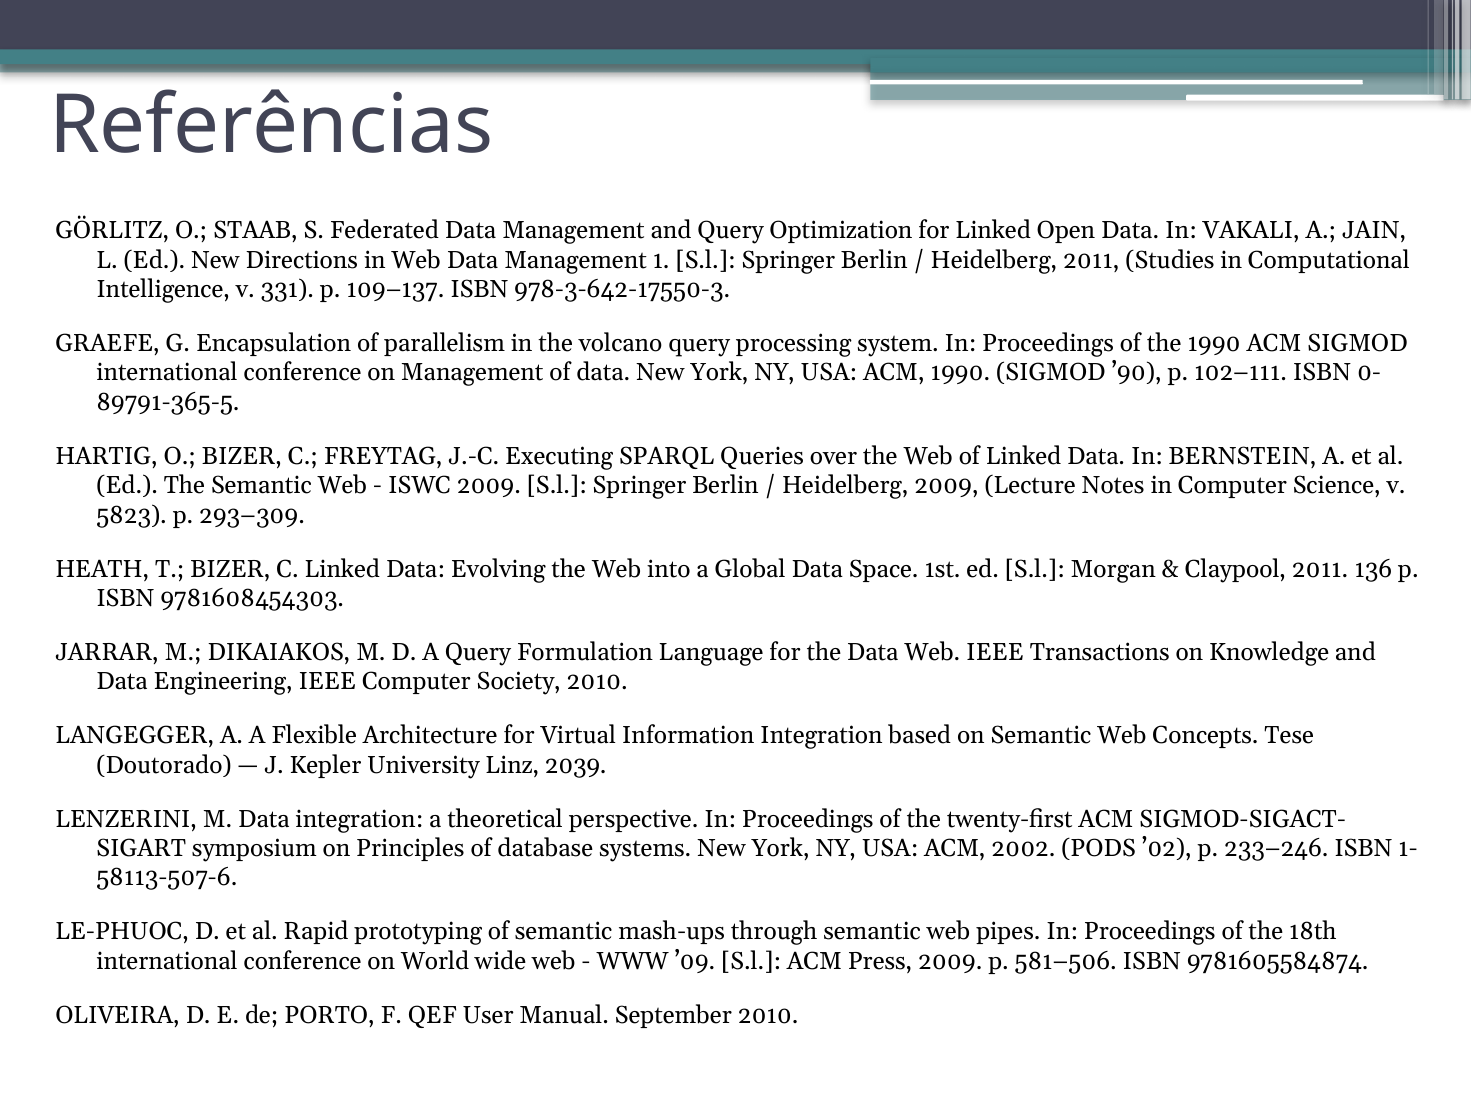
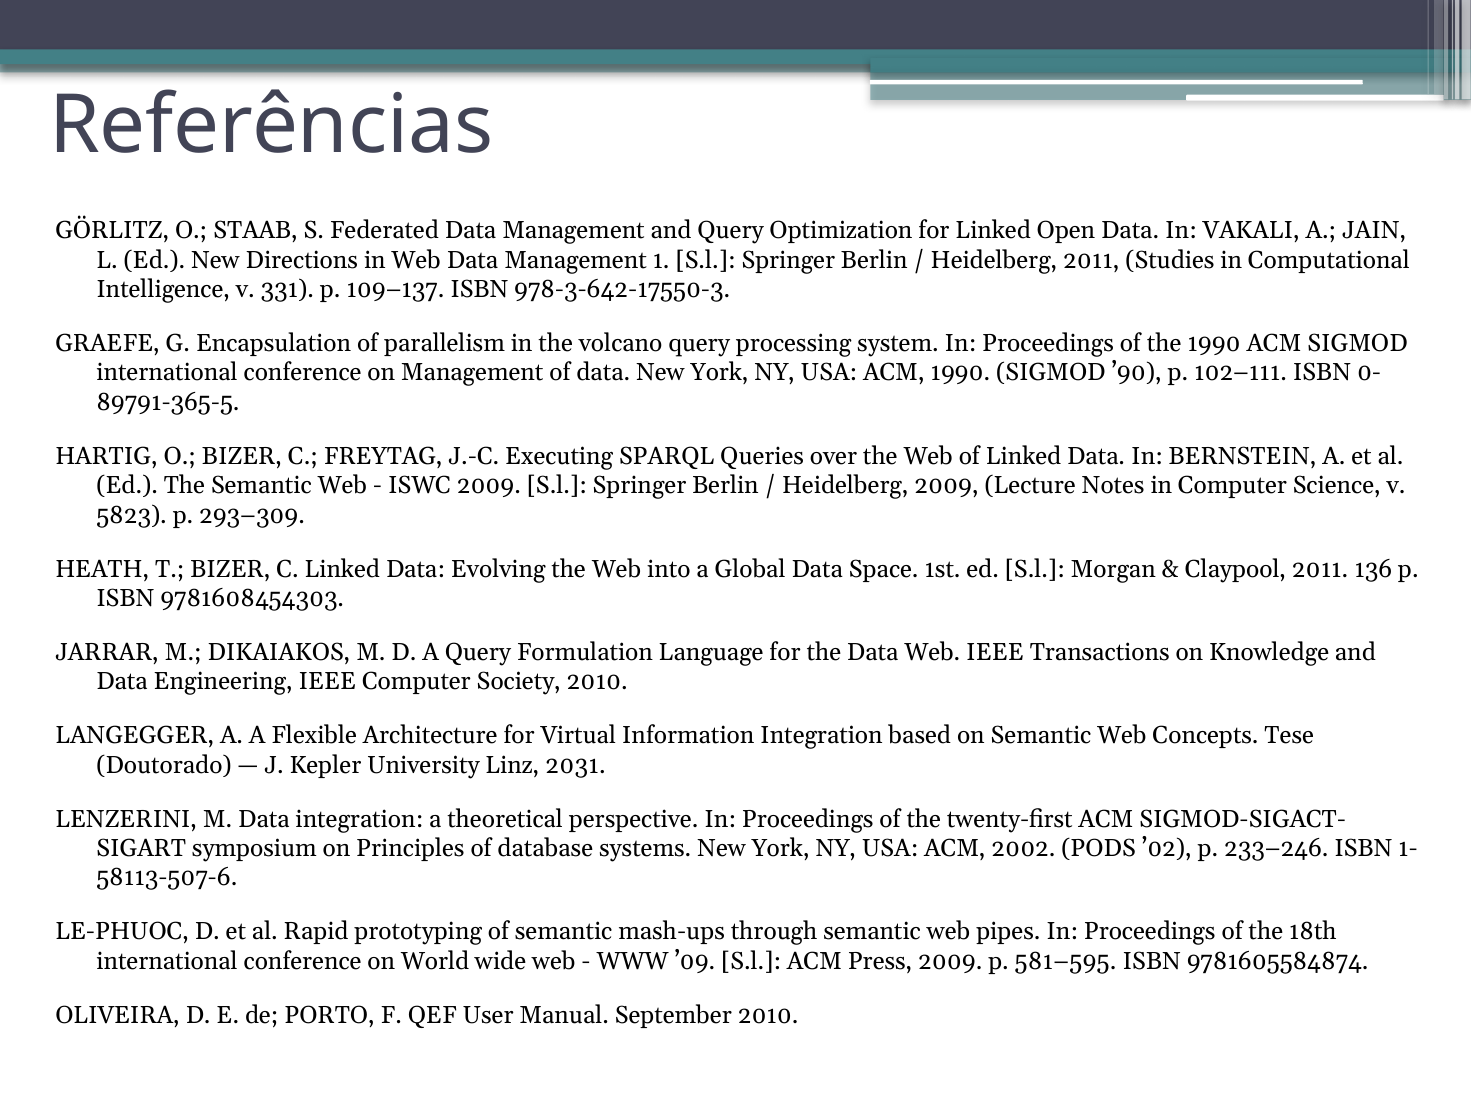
2039: 2039 -> 2031
581–506: 581–506 -> 581–595
